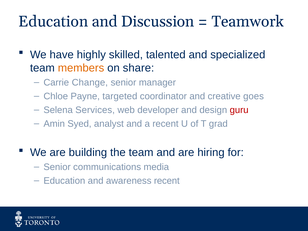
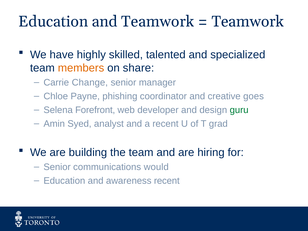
and Discussion: Discussion -> Teamwork
targeted: targeted -> phishing
Services: Services -> Forefront
guru colour: red -> green
media: media -> would
